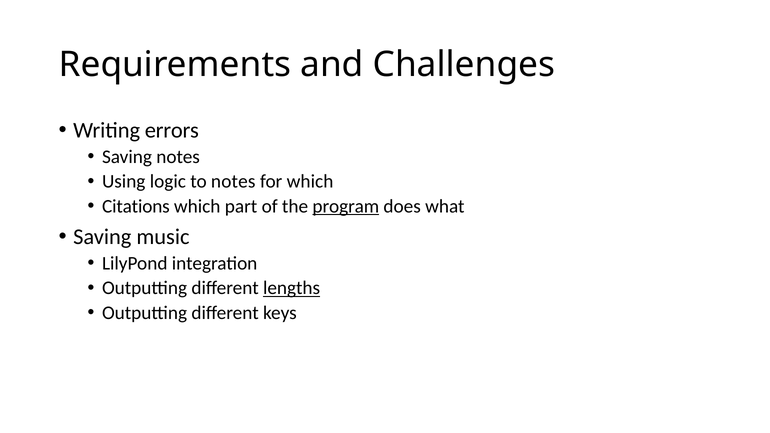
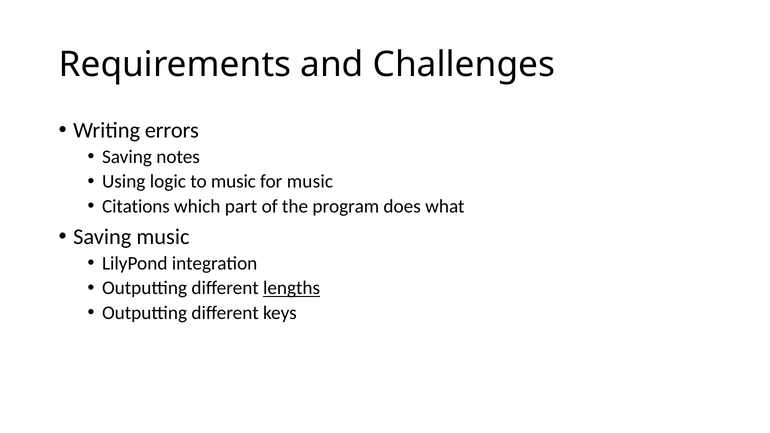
to notes: notes -> music
for which: which -> music
program underline: present -> none
